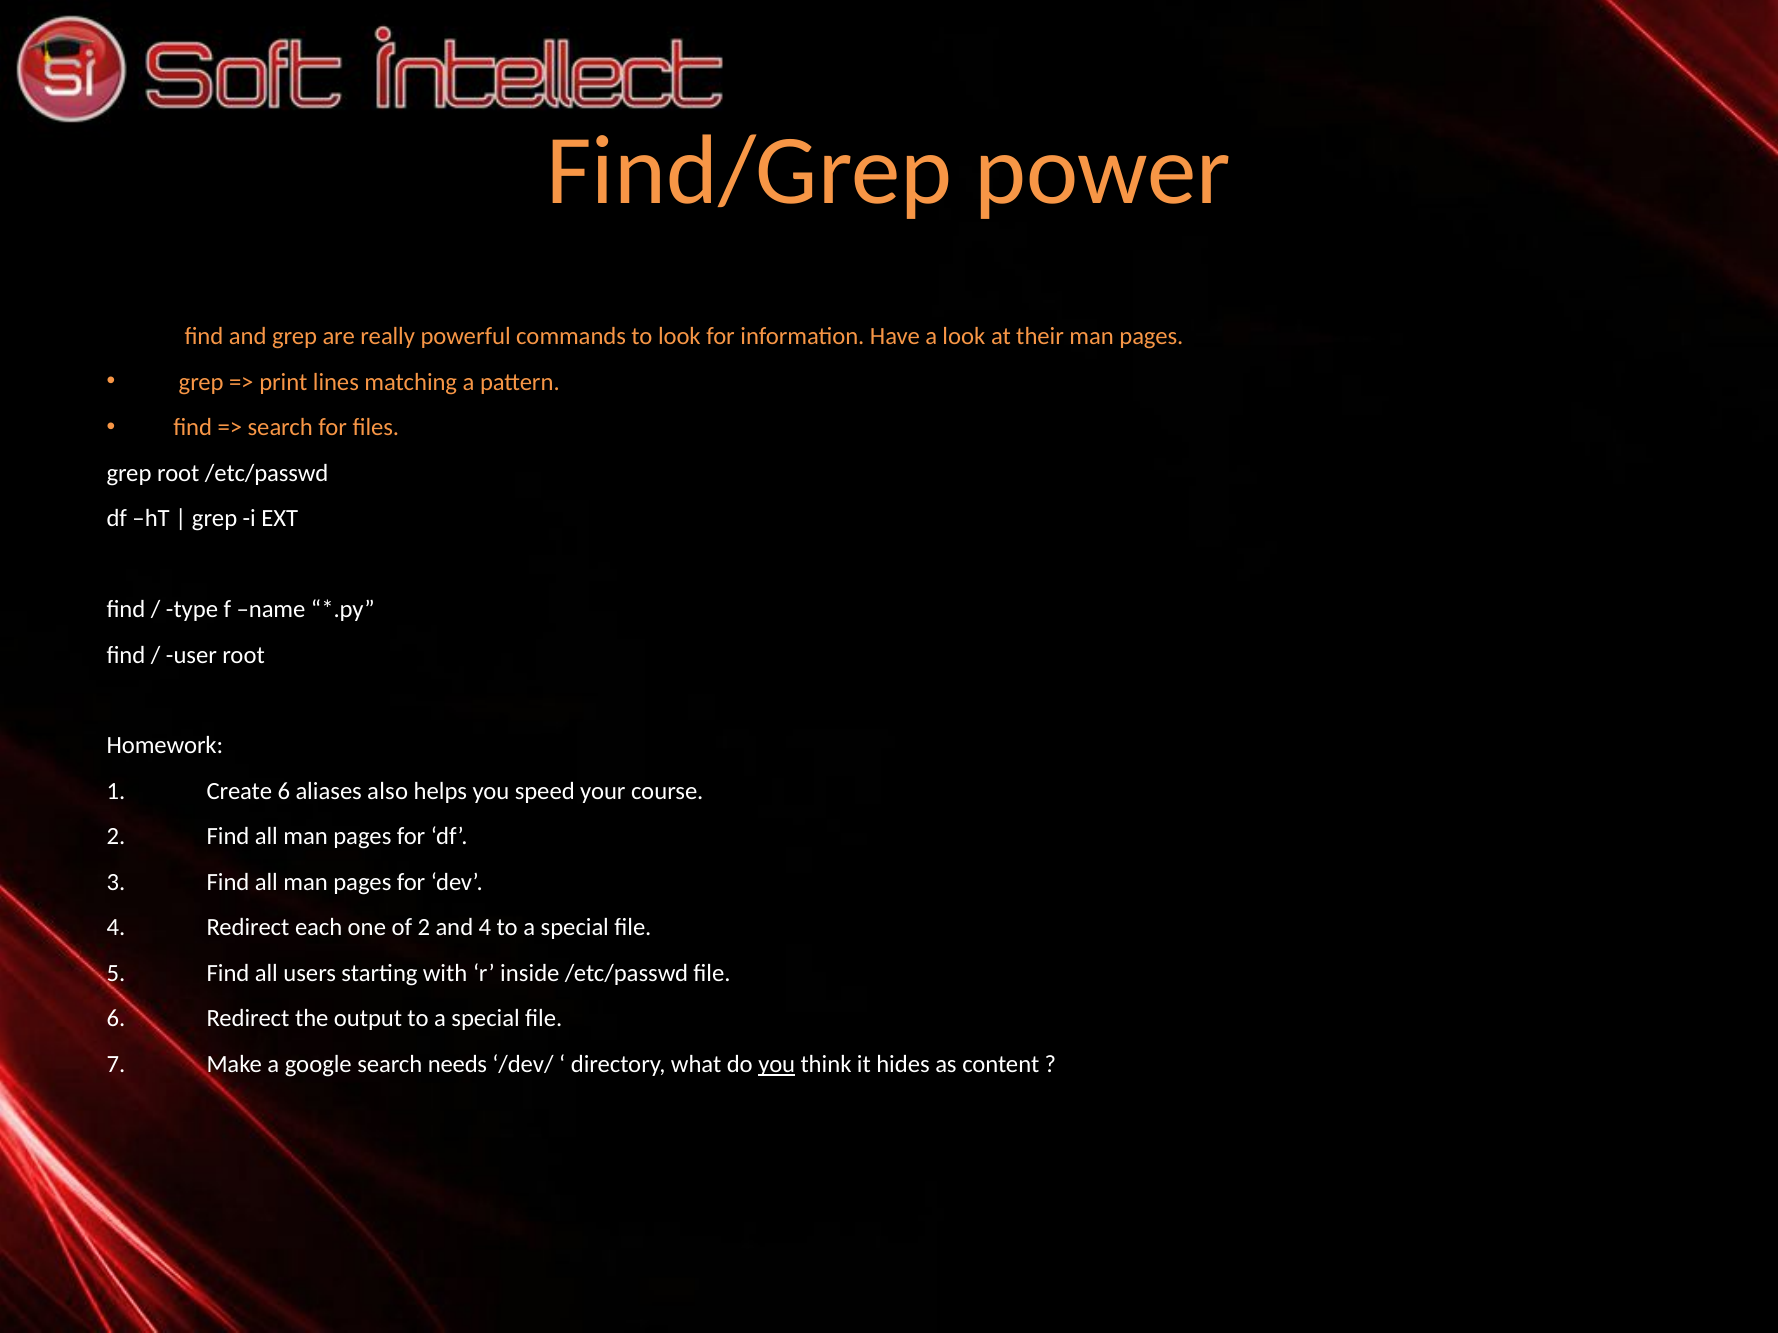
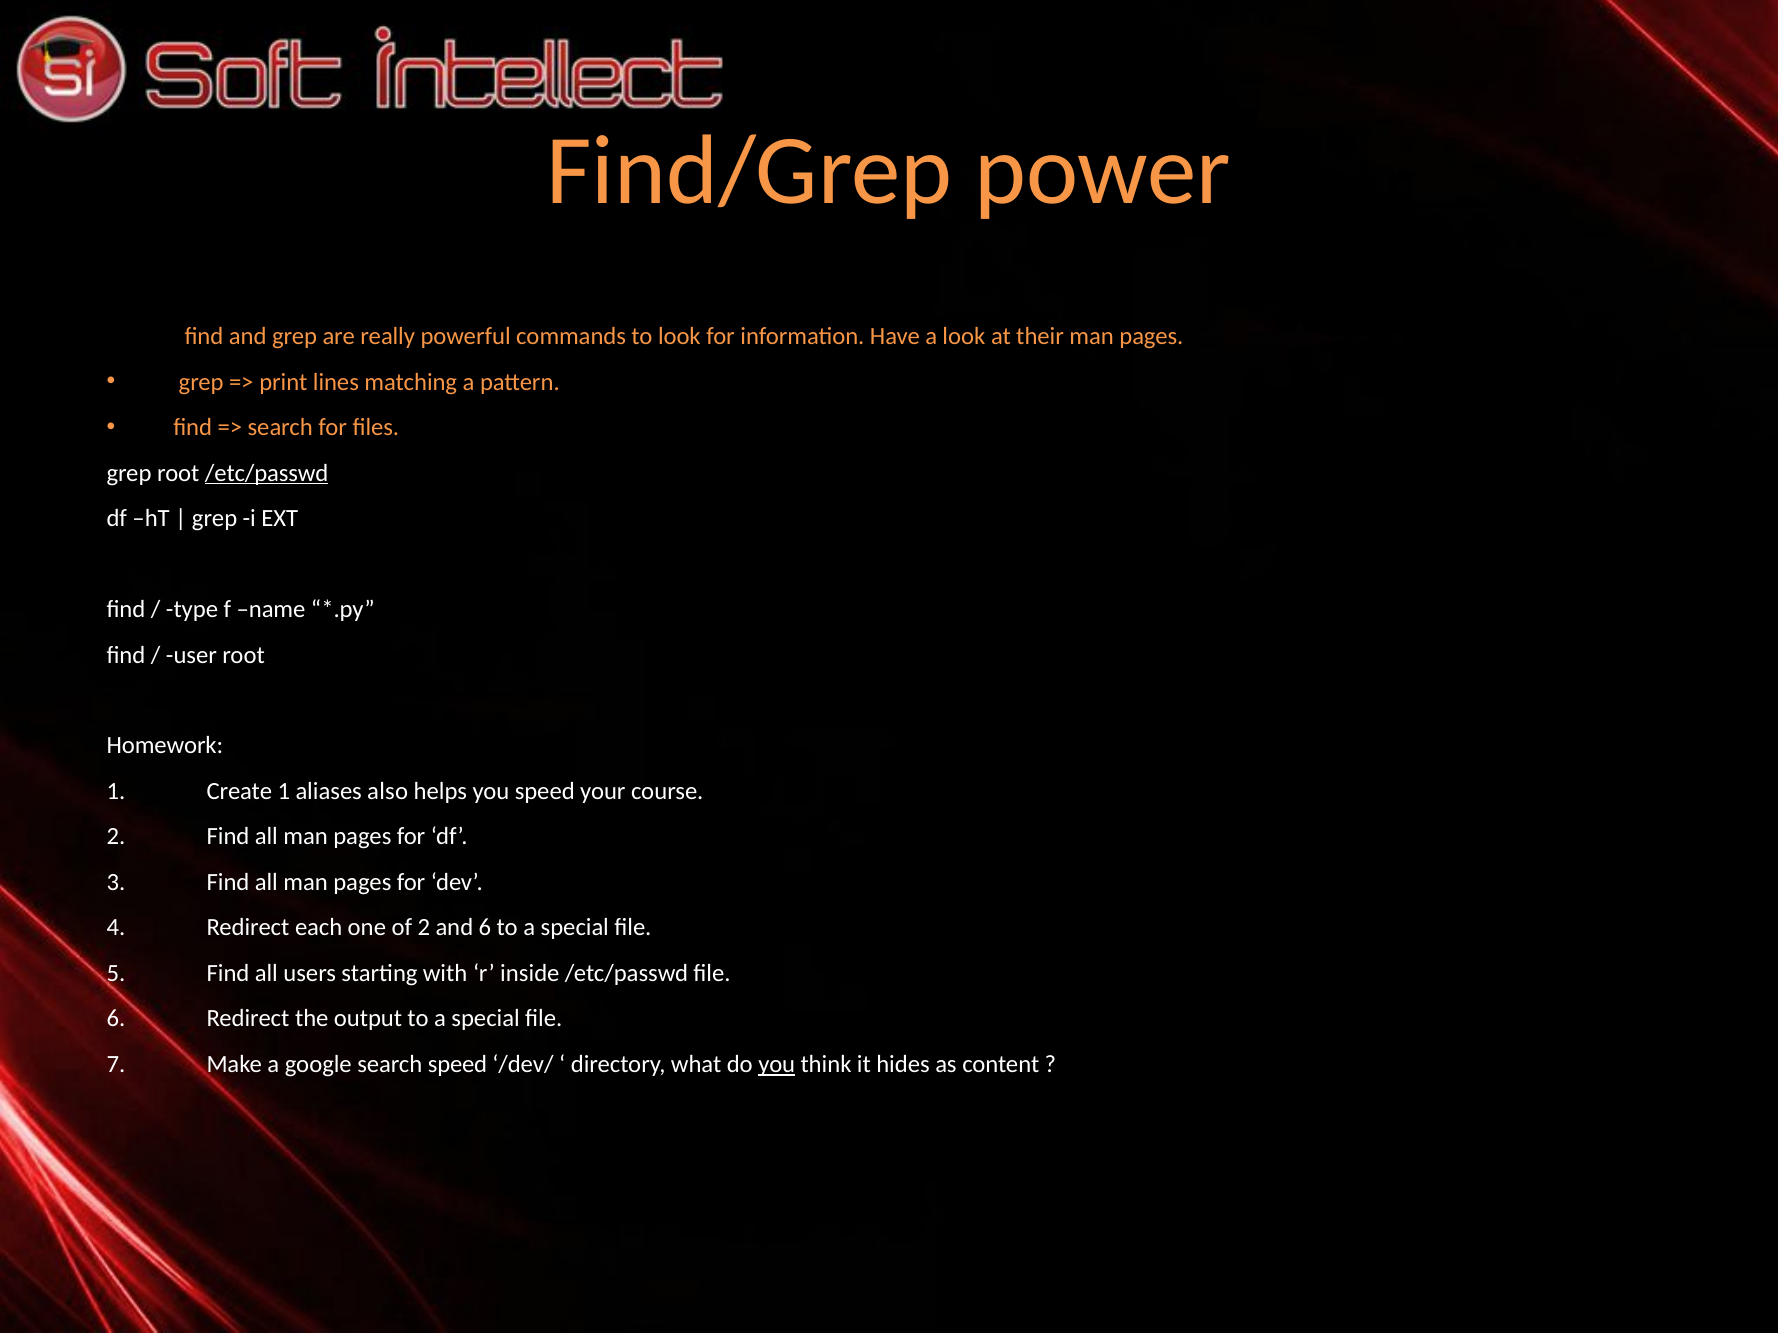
/etc/passwd at (267, 473) underline: none -> present
Create 6: 6 -> 1
and 4: 4 -> 6
search needs: needs -> speed
